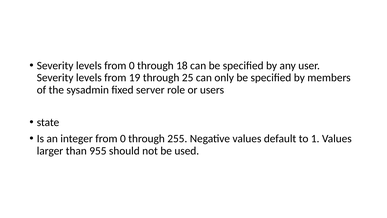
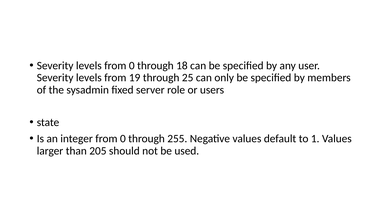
955: 955 -> 205
